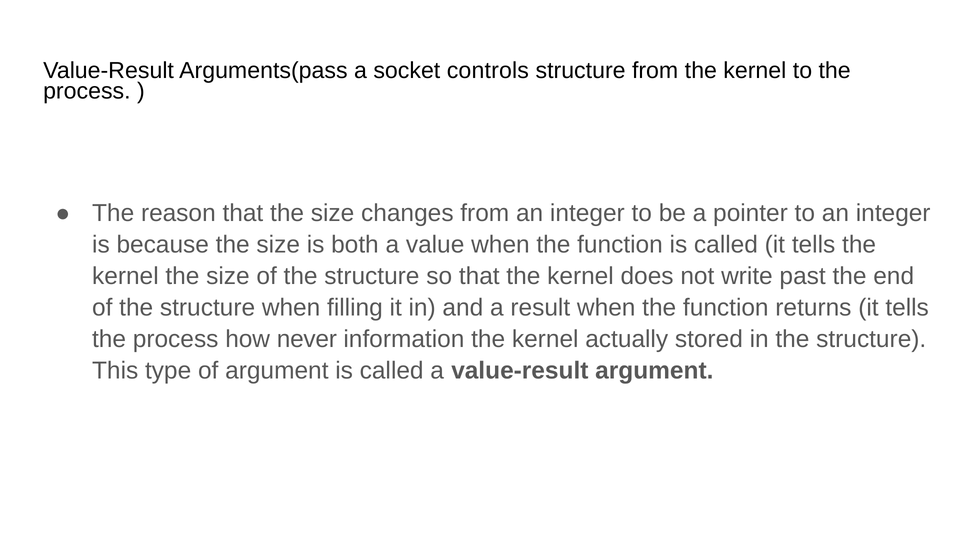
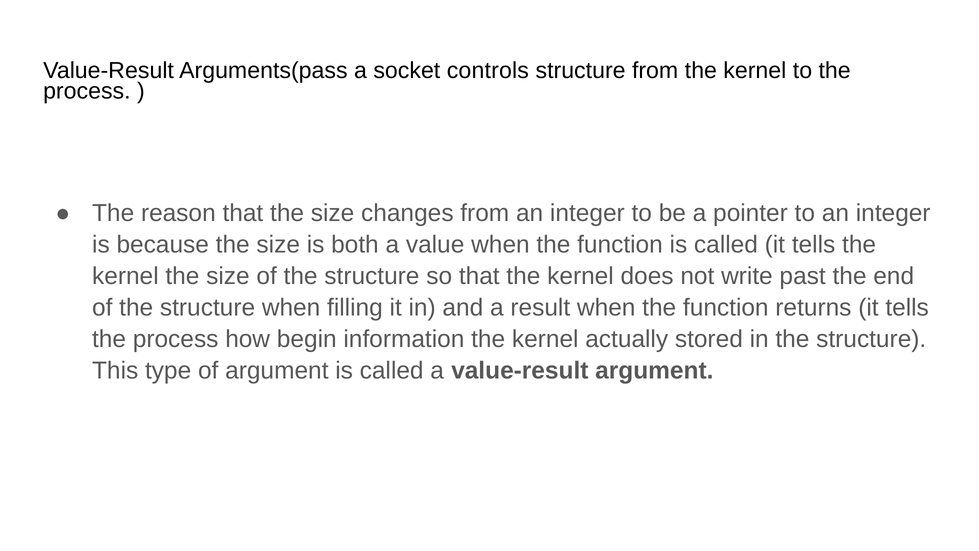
never: never -> begin
